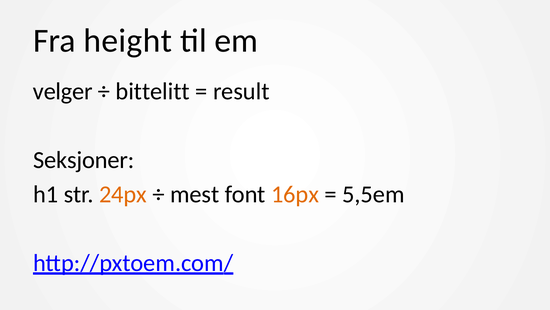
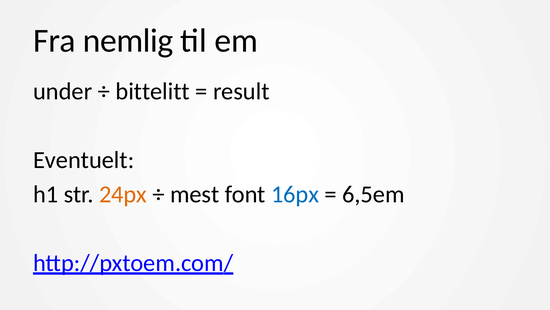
height: height -> nemlig
velger: velger -> under
Seksjoner: Seksjoner -> Eventuelt
16px colour: orange -> blue
5,5em: 5,5em -> 6,5em
